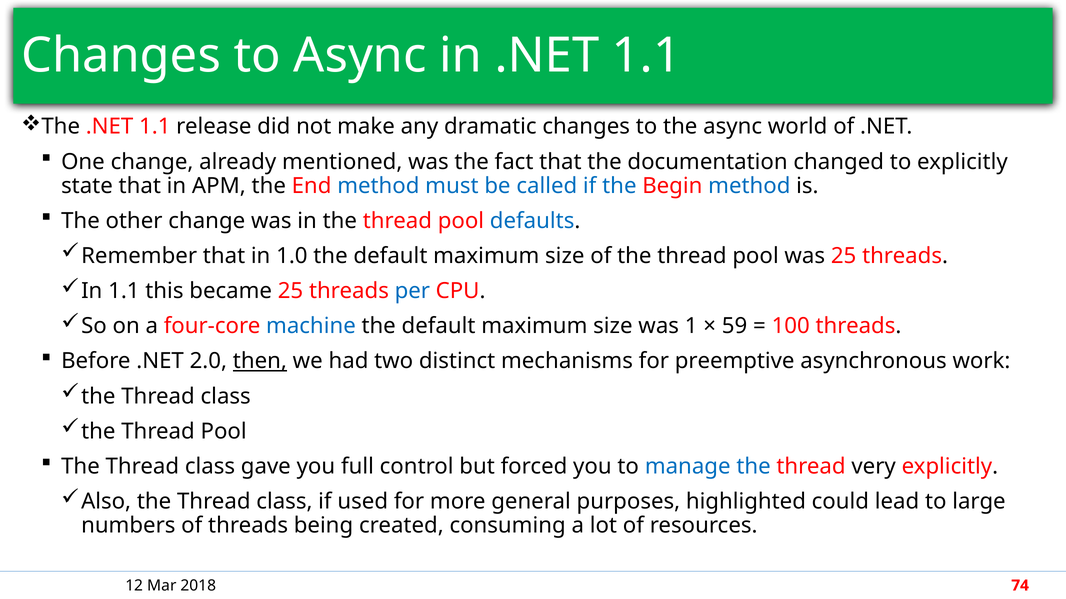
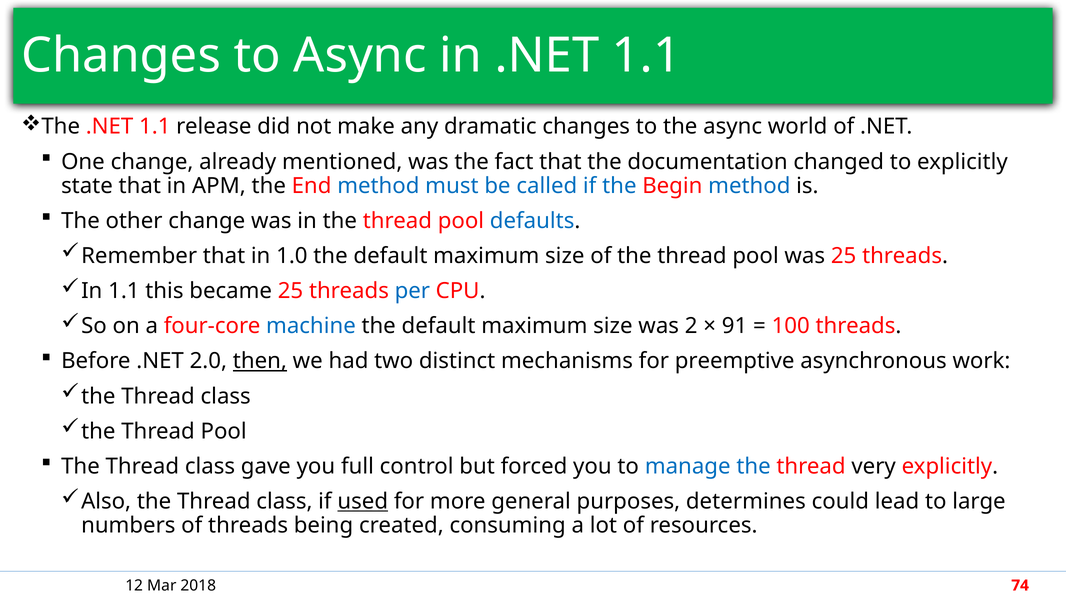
1: 1 -> 2
59: 59 -> 91
used underline: none -> present
highlighted: highlighted -> determines
